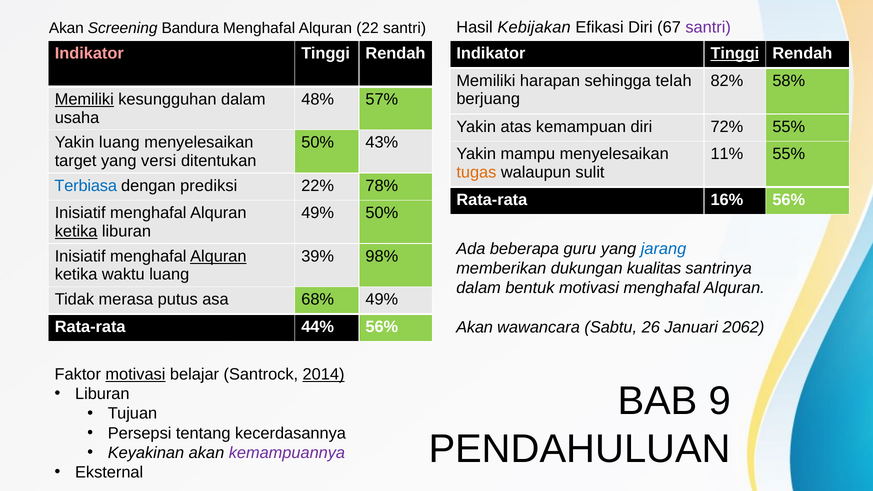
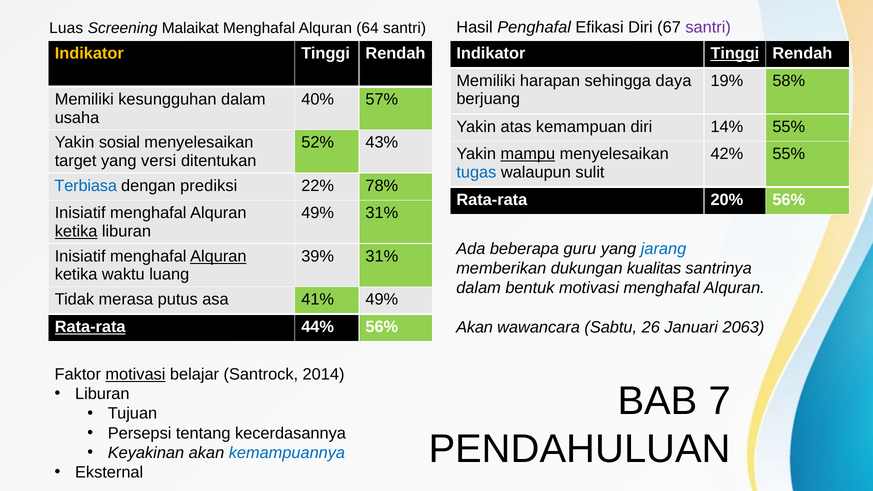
Kebijakan: Kebijakan -> Penghafal
Akan at (66, 28): Akan -> Luas
Bandura: Bandura -> Malaikat
22: 22 -> 64
Indikator at (89, 53) colour: pink -> yellow
telah: telah -> daya
82%: 82% -> 19%
Memiliki at (84, 99) underline: present -> none
48%: 48% -> 40%
72%: 72% -> 14%
Yakin luang: luang -> sosial
50% at (318, 143): 50% -> 52%
mampu underline: none -> present
11%: 11% -> 42%
tugas colour: orange -> blue
16%: 16% -> 20%
49% 50%: 50% -> 31%
39% 98%: 98% -> 31%
68%: 68% -> 41%
Rata-rata at (90, 327) underline: none -> present
2062: 2062 -> 2063
2014 underline: present -> none
9: 9 -> 7
kemampuannya colour: purple -> blue
